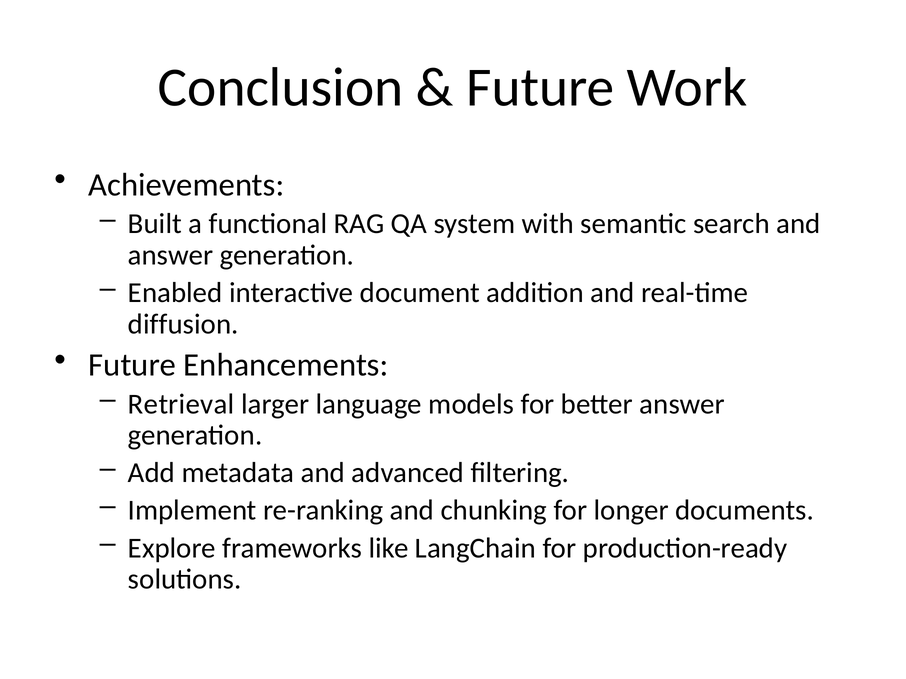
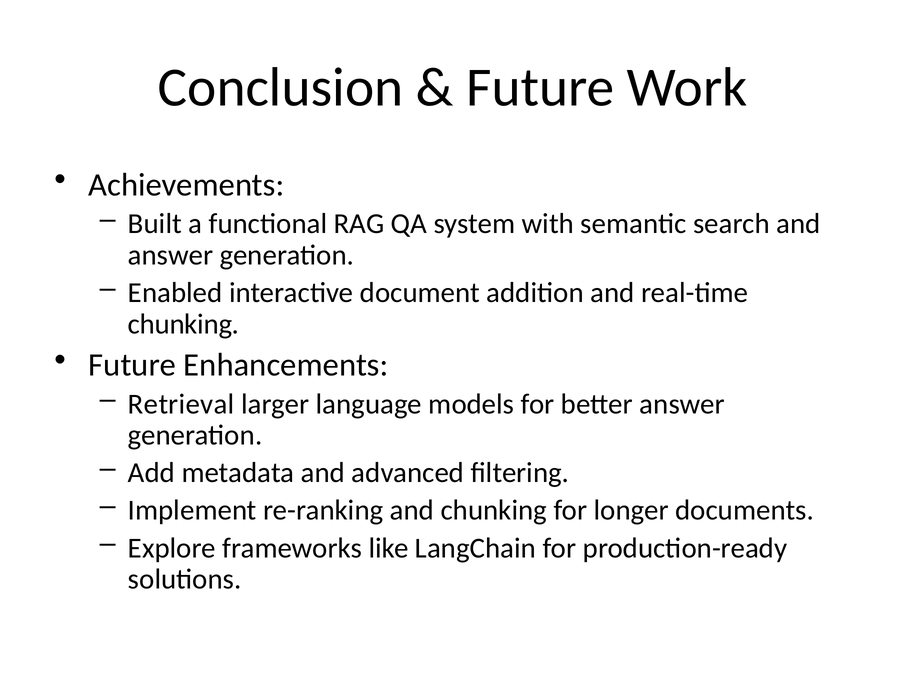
diffusion at (183, 324): diffusion -> chunking
